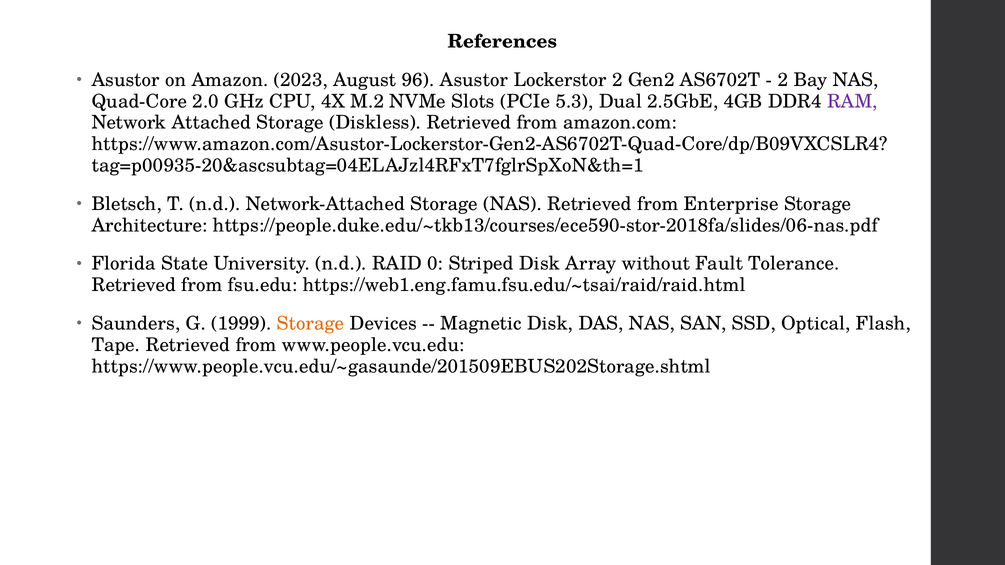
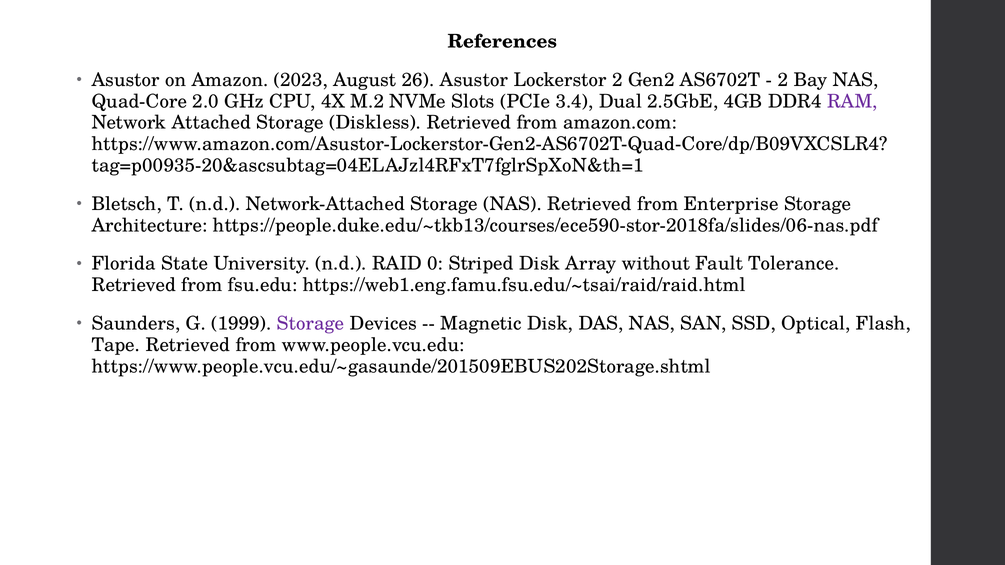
96: 96 -> 26
5.3: 5.3 -> 3.4
Storage at (311, 324) colour: orange -> purple
